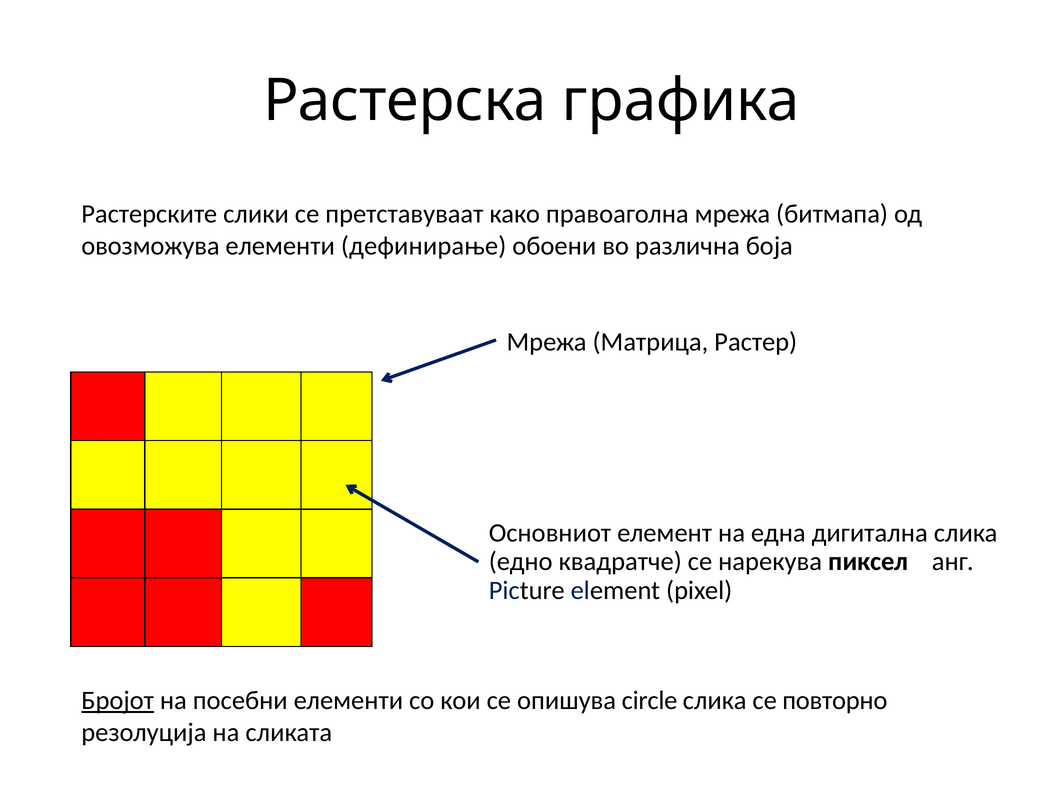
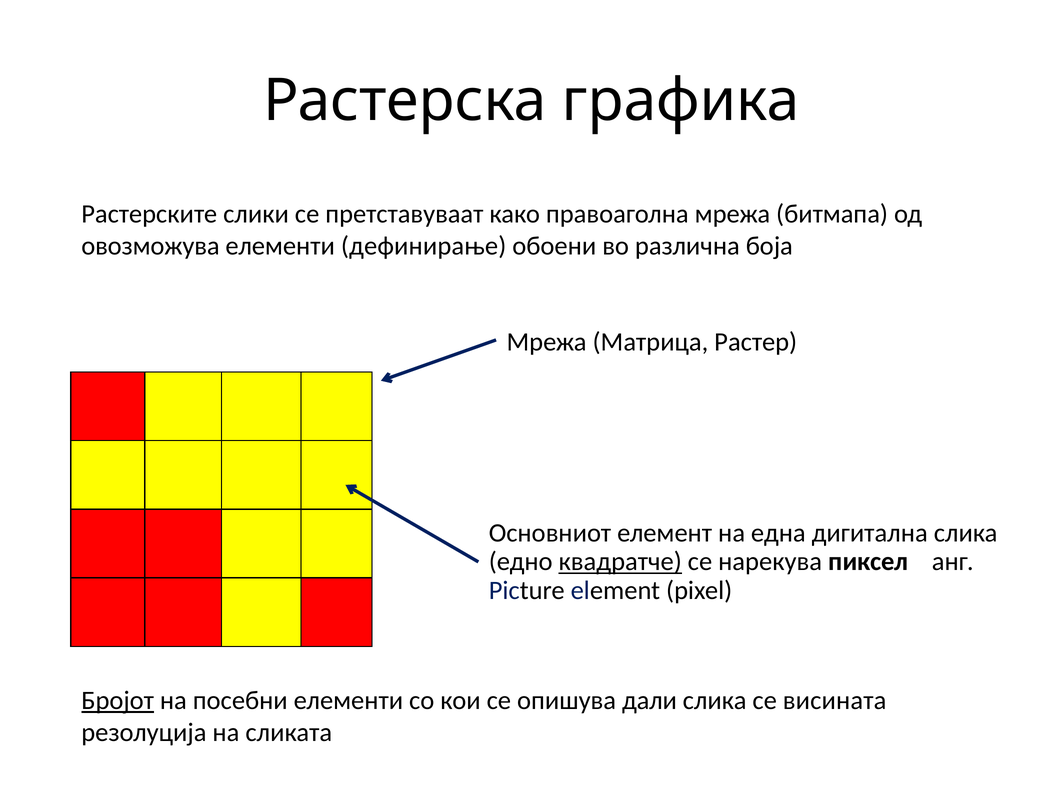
квадратче underline: none -> present
circle: circle -> дали
повторно: повторно -> висината
